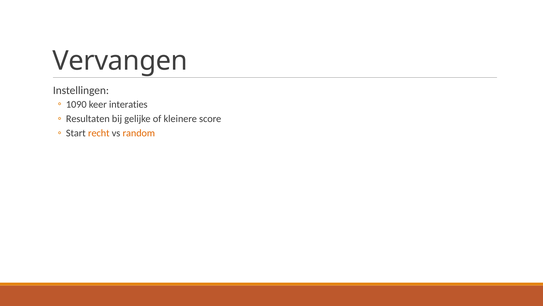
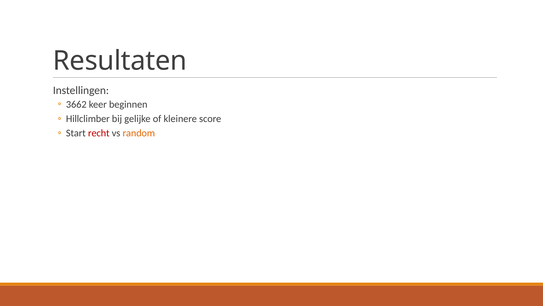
Vervangen: Vervangen -> Resultaten
1090: 1090 -> 3662
interaties: interaties -> beginnen
Resultaten: Resultaten -> Hillclimber
recht colour: orange -> red
